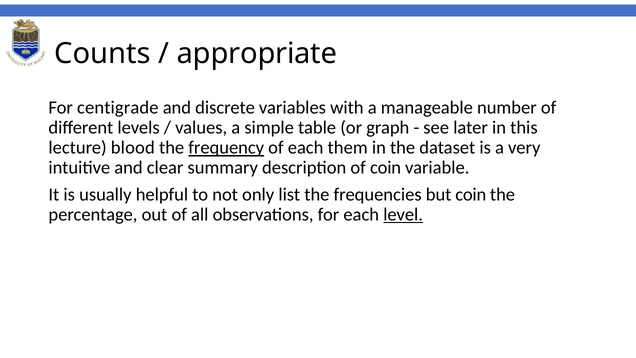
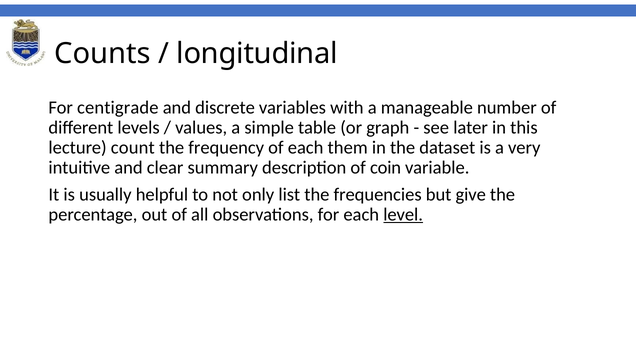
appropriate: appropriate -> longitudinal
blood: blood -> count
frequency underline: present -> none
but coin: coin -> give
